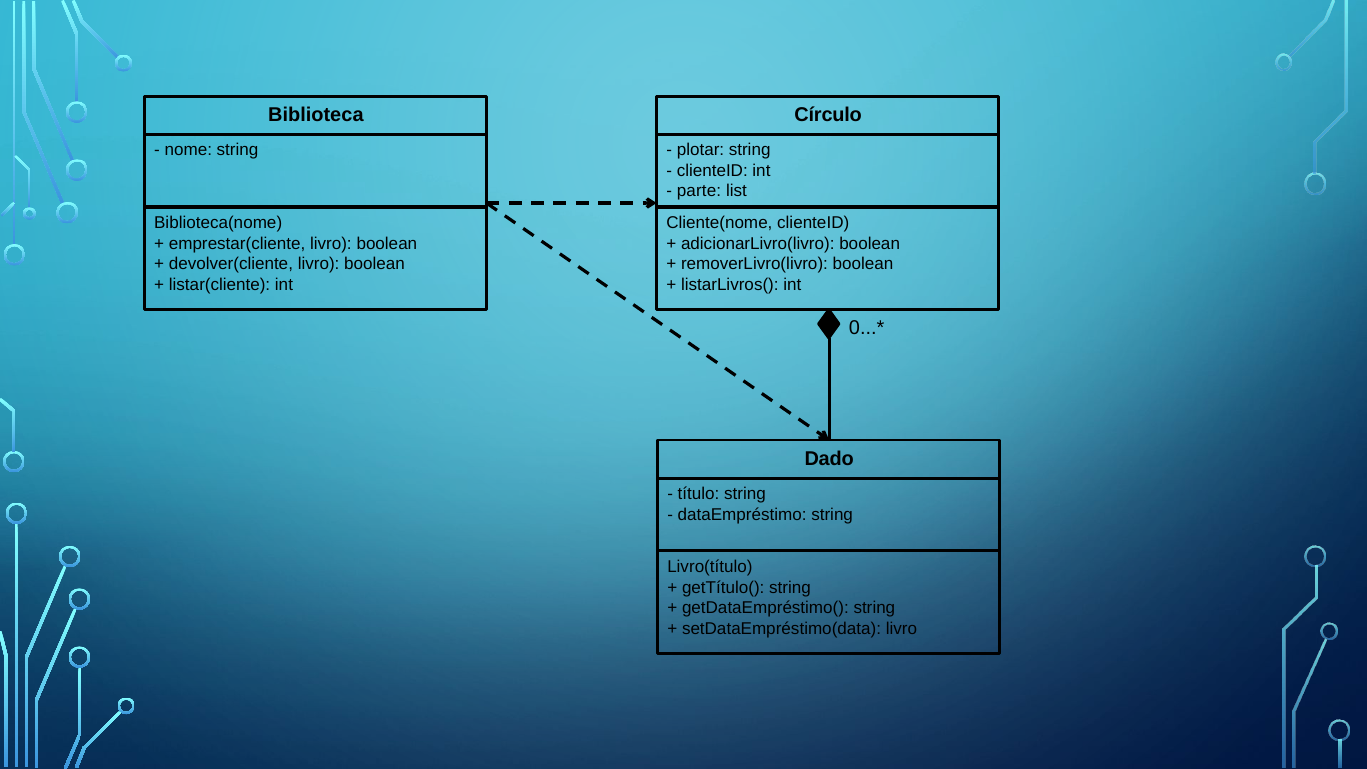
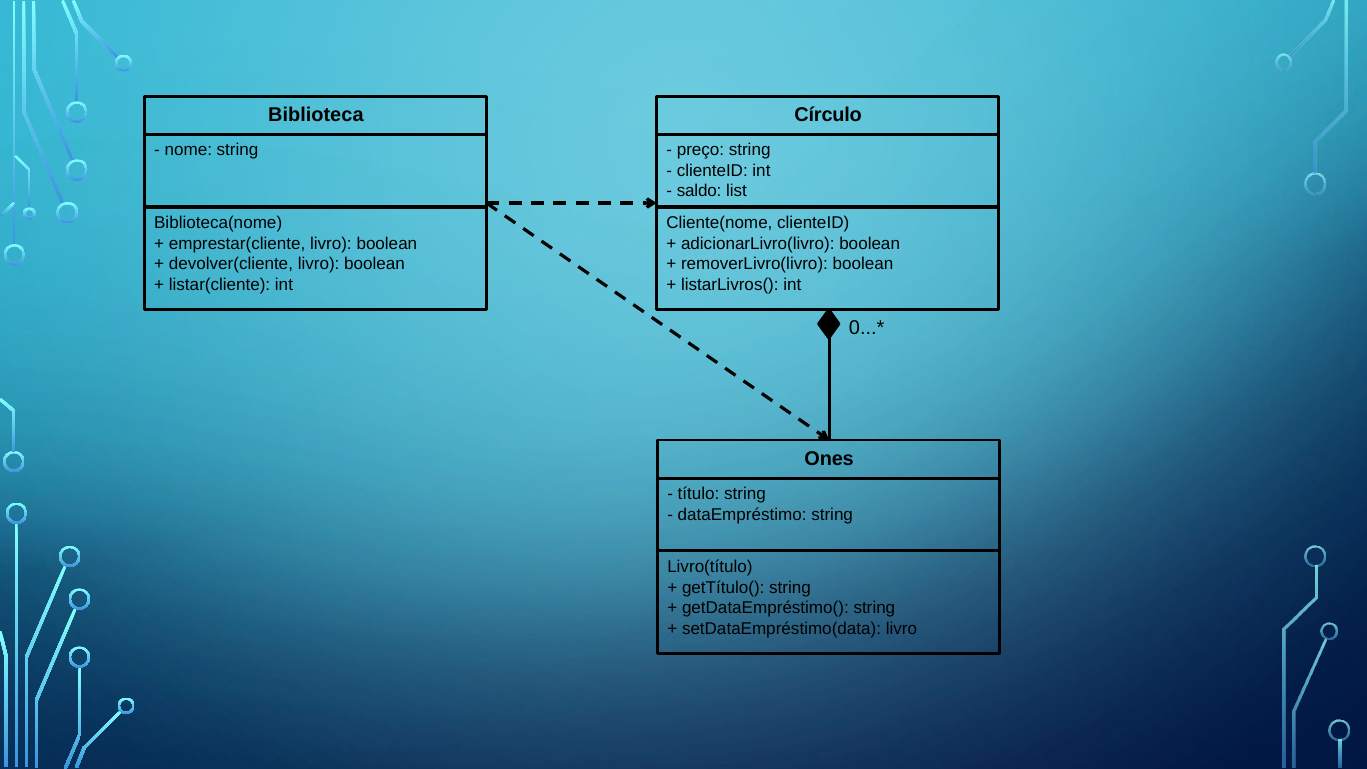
plotar: plotar -> preço
parte: parte -> saldo
Dado: Dado -> Ones
